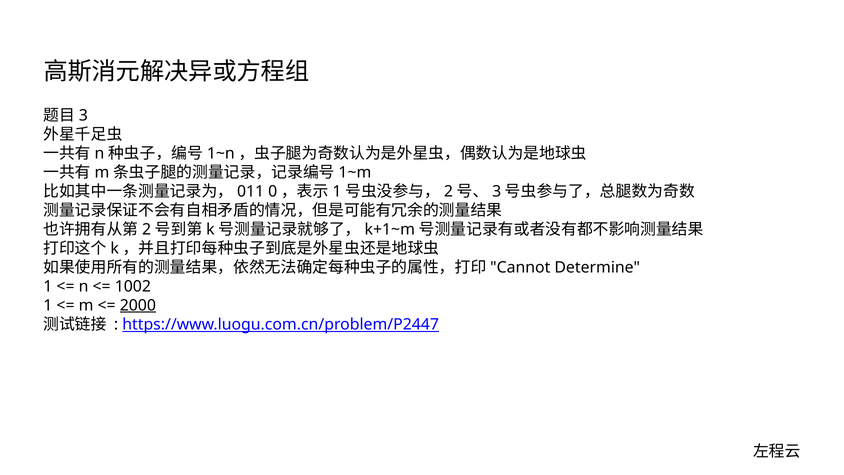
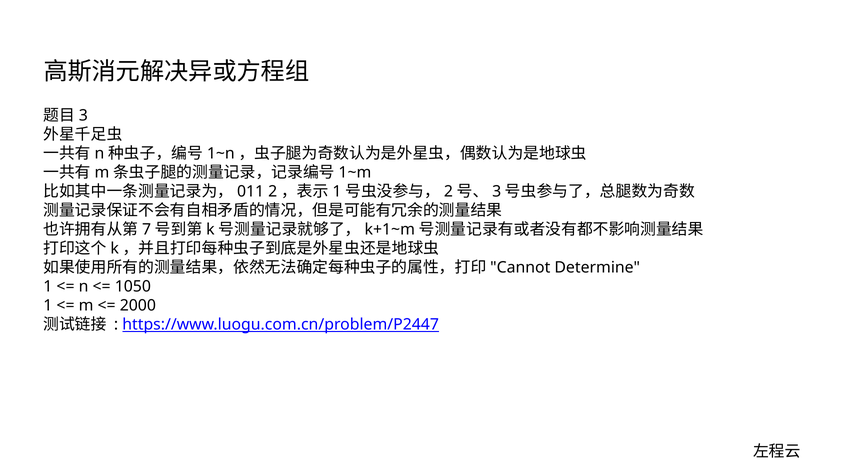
0 at (273, 191): 0 -> 2
2 at (147, 229): 2 -> 7
1002: 1002 -> 1050
2000 underline: present -> none
